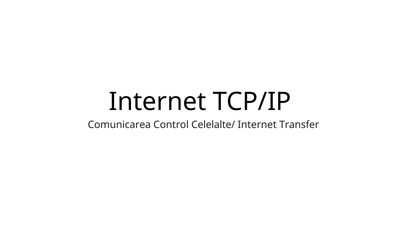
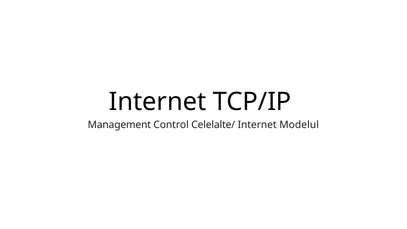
Comunicarea: Comunicarea -> Management
Transfer: Transfer -> Modelul
